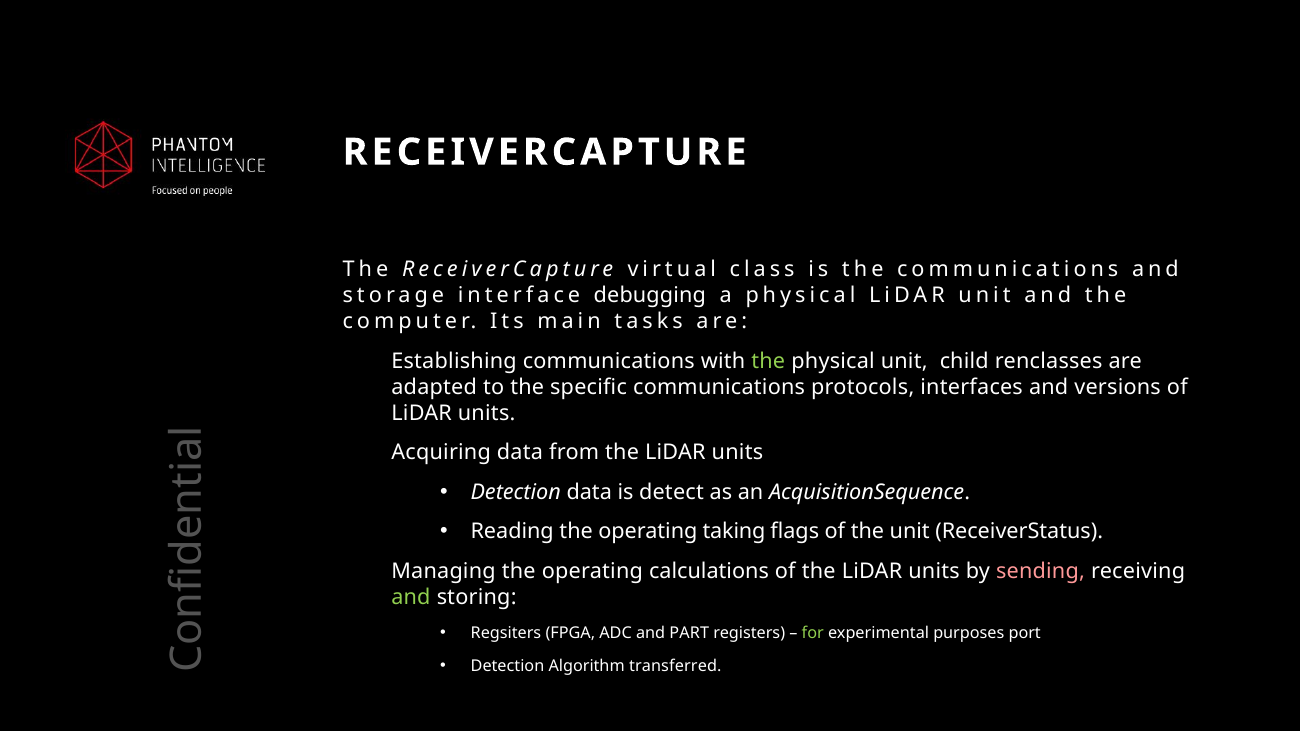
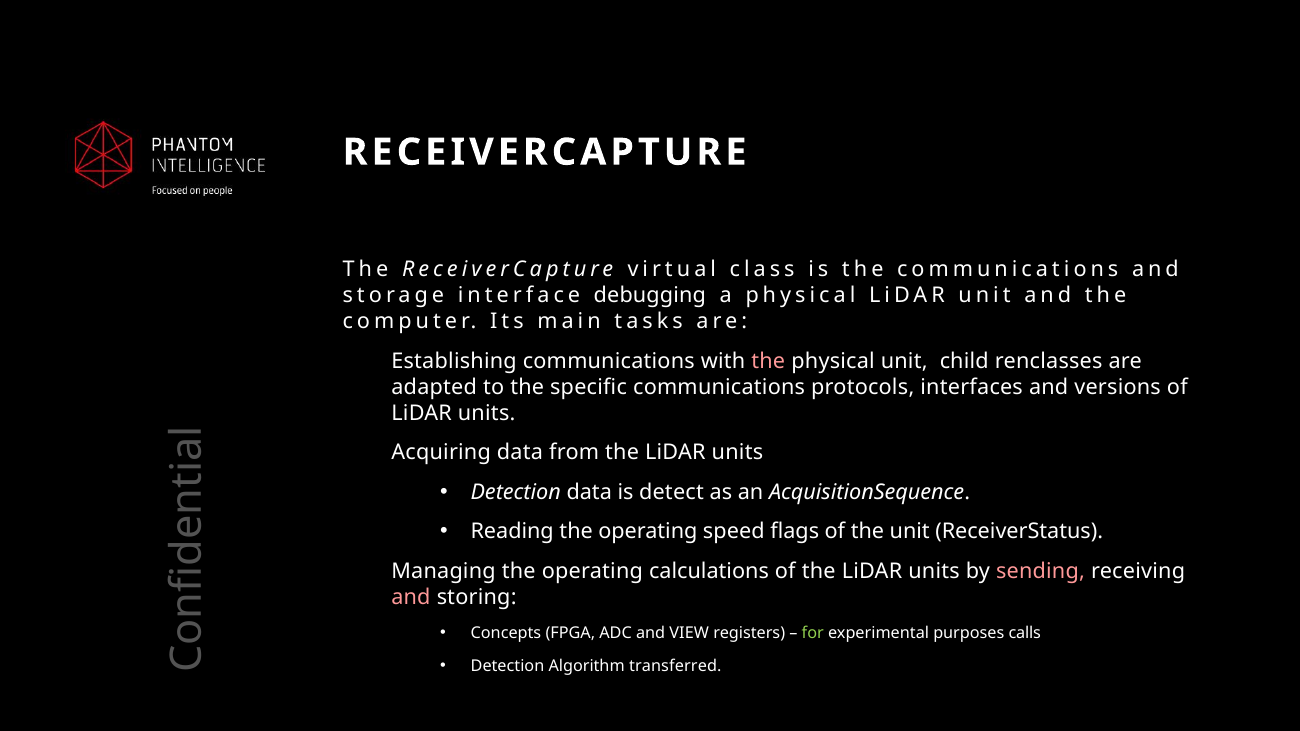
the at (768, 361) colour: light green -> pink
taking: taking -> speed
and at (411, 597) colour: light green -> pink
Regsiters: Regsiters -> Concepts
PART: PART -> VIEW
port: port -> calls
